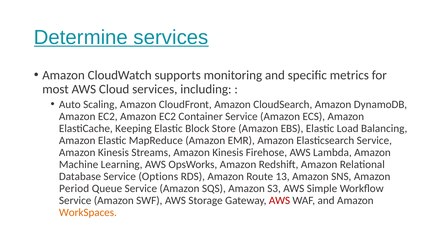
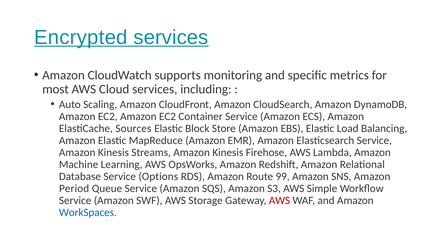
Determine: Determine -> Encrypted
Keeping: Keeping -> Sources
13: 13 -> 99
WorkSpaces colour: orange -> blue
